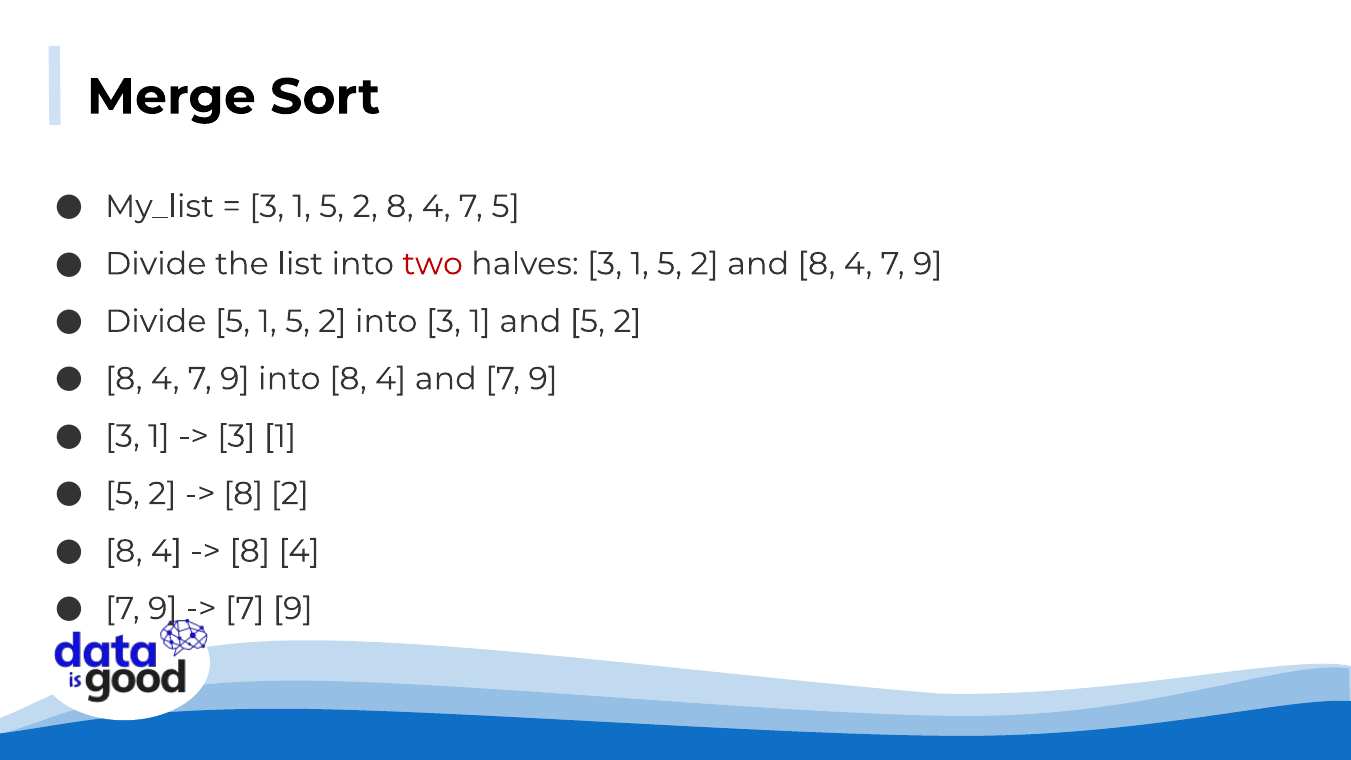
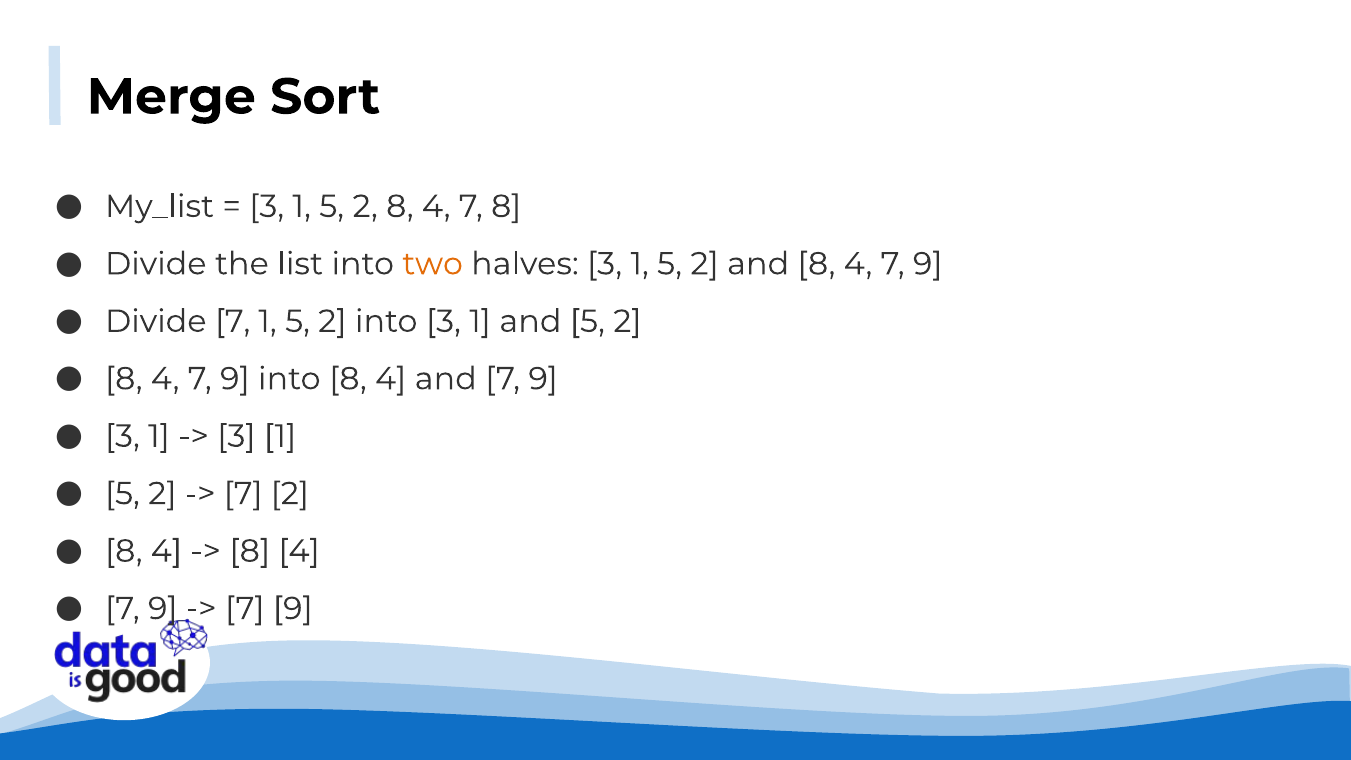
7 5: 5 -> 8
two colour: red -> orange
Divide 5: 5 -> 7
8 at (243, 494): 8 -> 7
